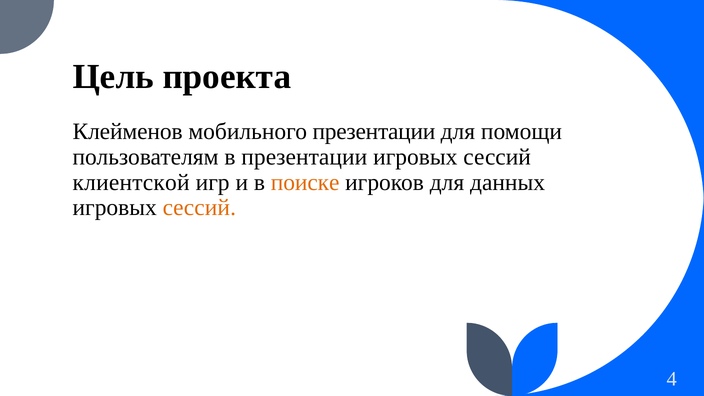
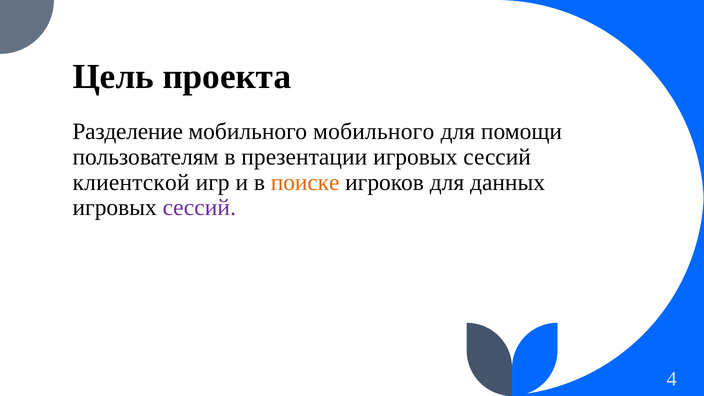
Клейменов: Клейменов -> Разделение
мобильного презентации: презентации -> мобильного
сессий at (199, 208) colour: orange -> purple
